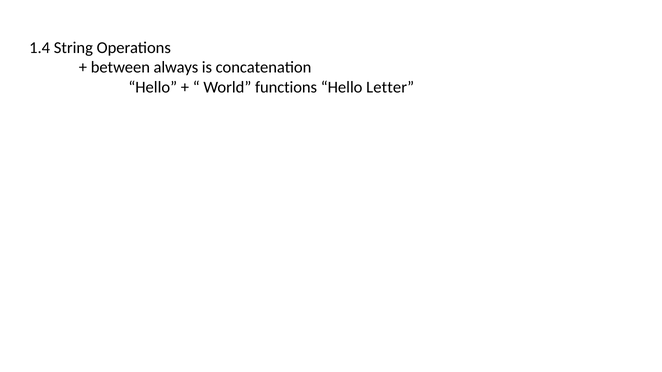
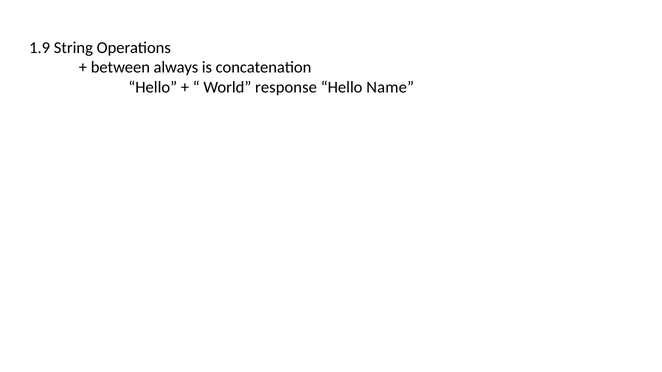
1.4: 1.4 -> 1.9
functions: functions -> response
Letter: Letter -> Name
